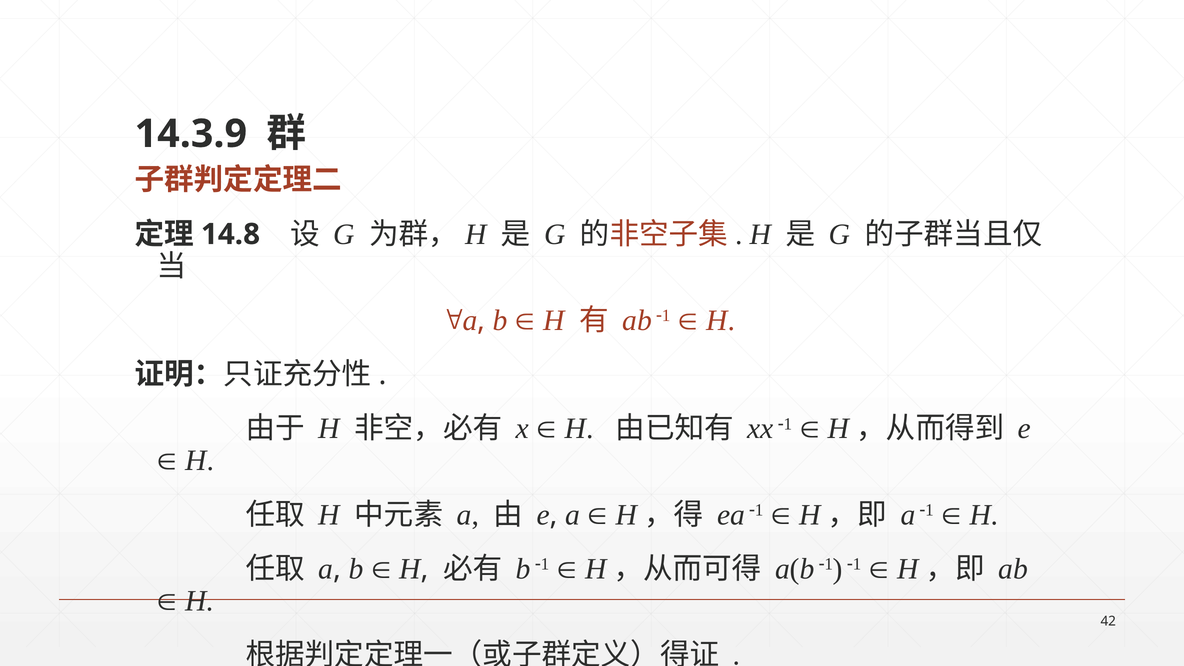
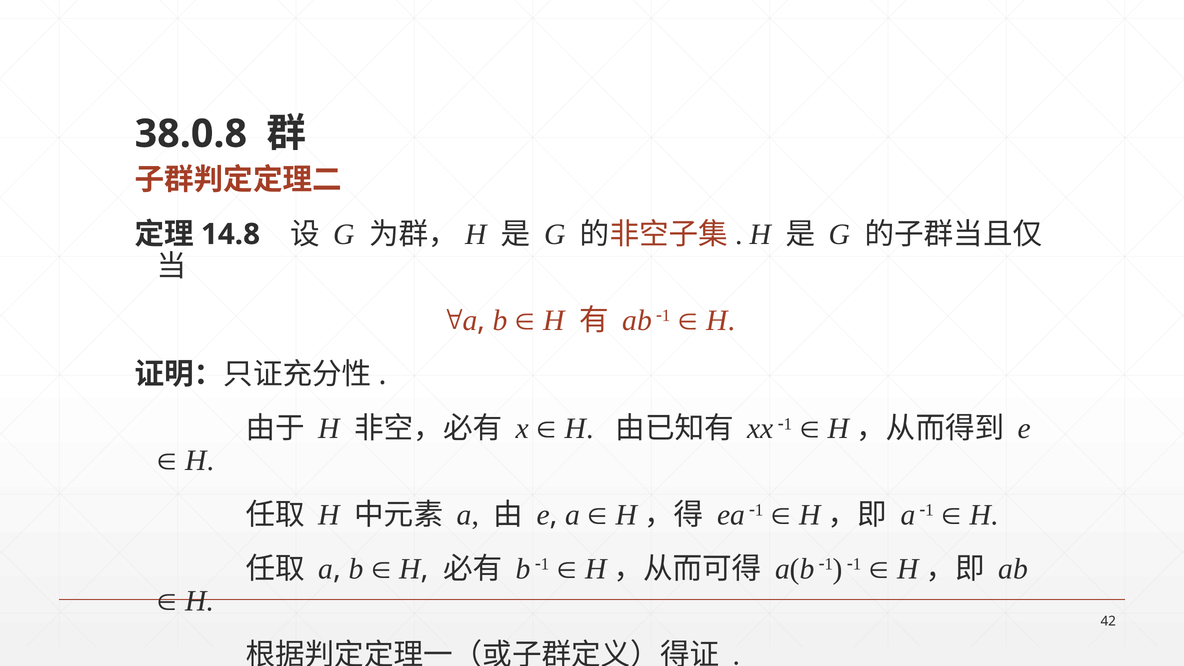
14.3.9: 14.3.9 -> 38.0.8
